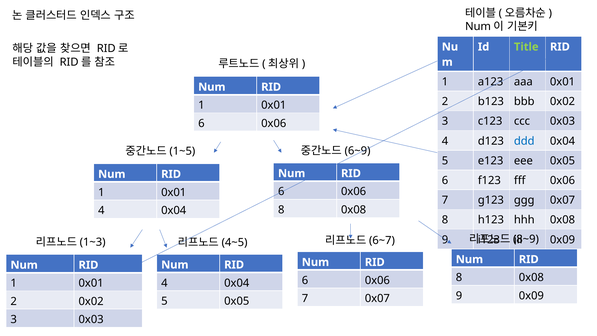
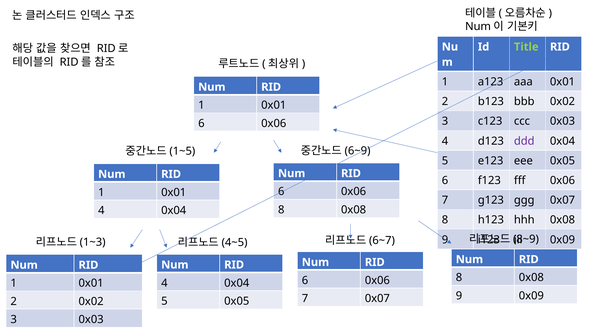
ddd colour: blue -> purple
